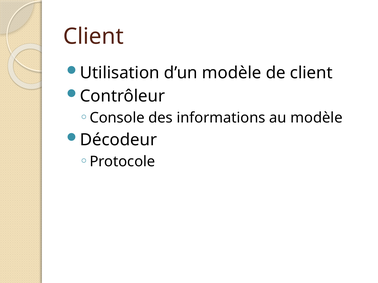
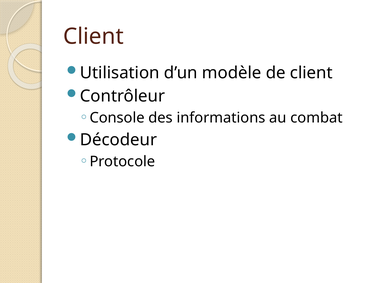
au modèle: modèle -> combat
